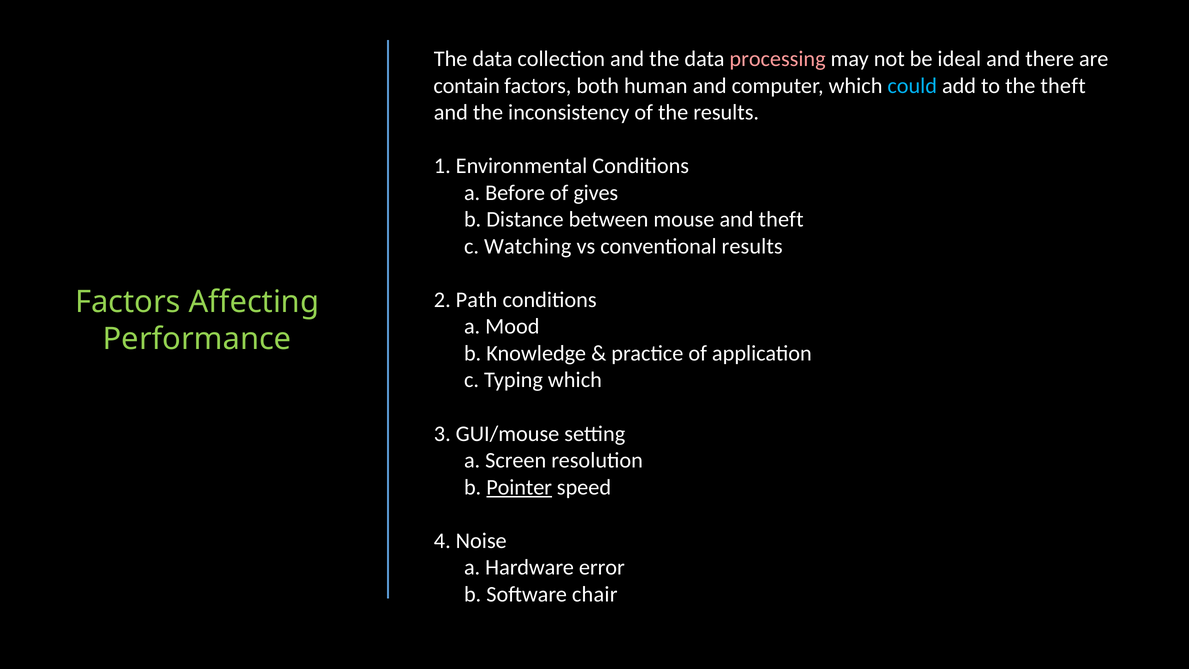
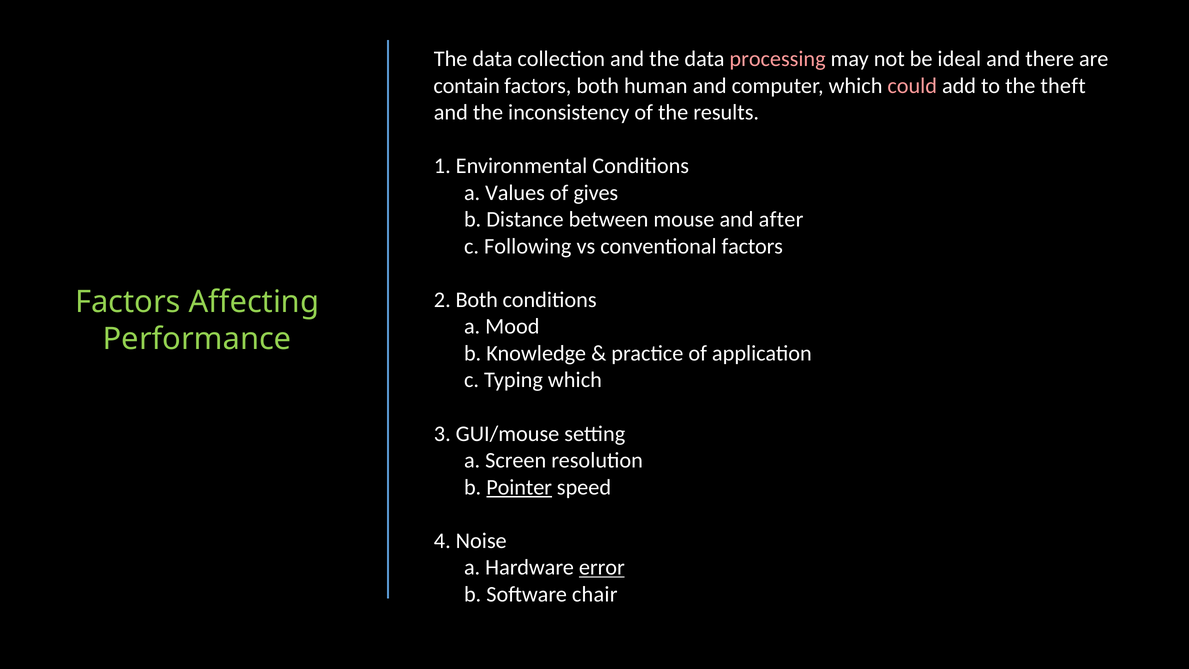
could colour: light blue -> pink
Before: Before -> Values
and theft: theft -> after
Watching: Watching -> Following
conventional results: results -> factors
2 Path: Path -> Both
error underline: none -> present
